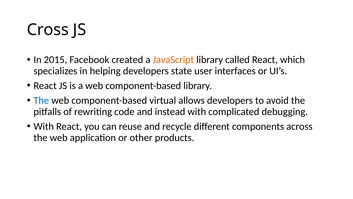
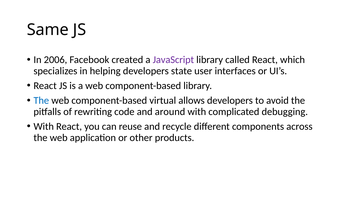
Cross: Cross -> Same
2015: 2015 -> 2006
JavaScript colour: orange -> purple
instead: instead -> around
